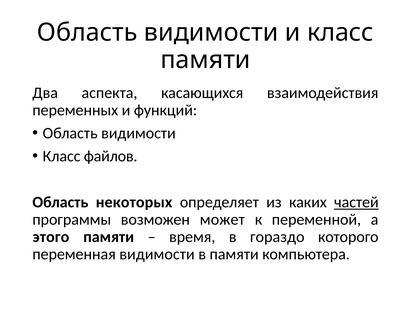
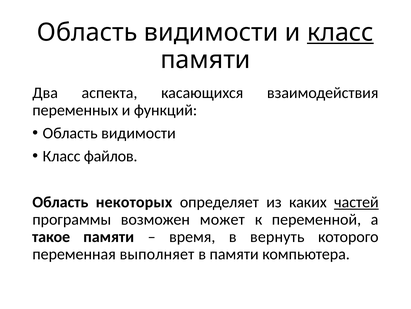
класс at (340, 32) underline: none -> present
этого: этого -> такое
гораздо: гораздо -> вернуть
переменная видимости: видимости -> выполняет
